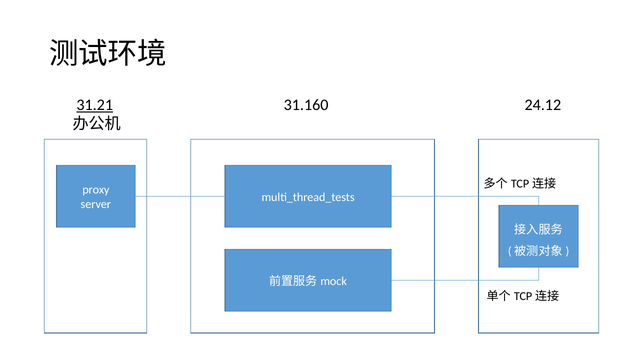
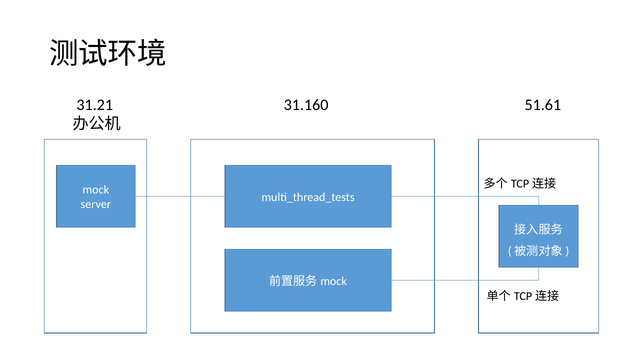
31.21 underline: present -> none
24.12: 24.12 -> 51.61
proxy: proxy -> mock
